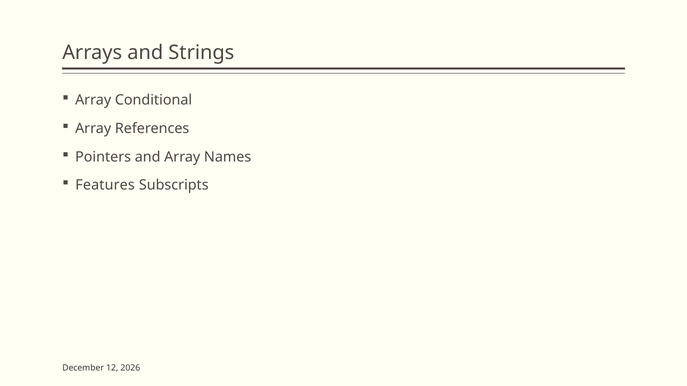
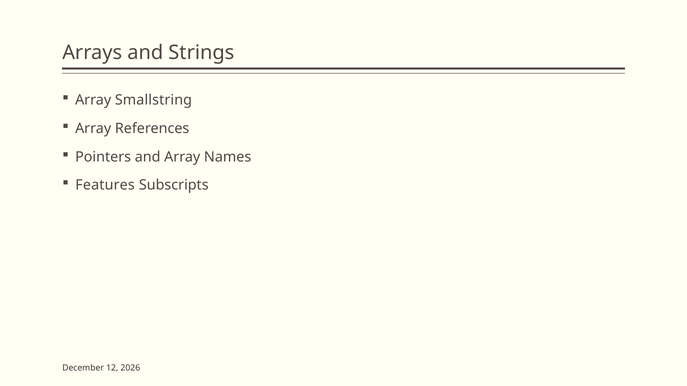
Conditional: Conditional -> Smallstring
